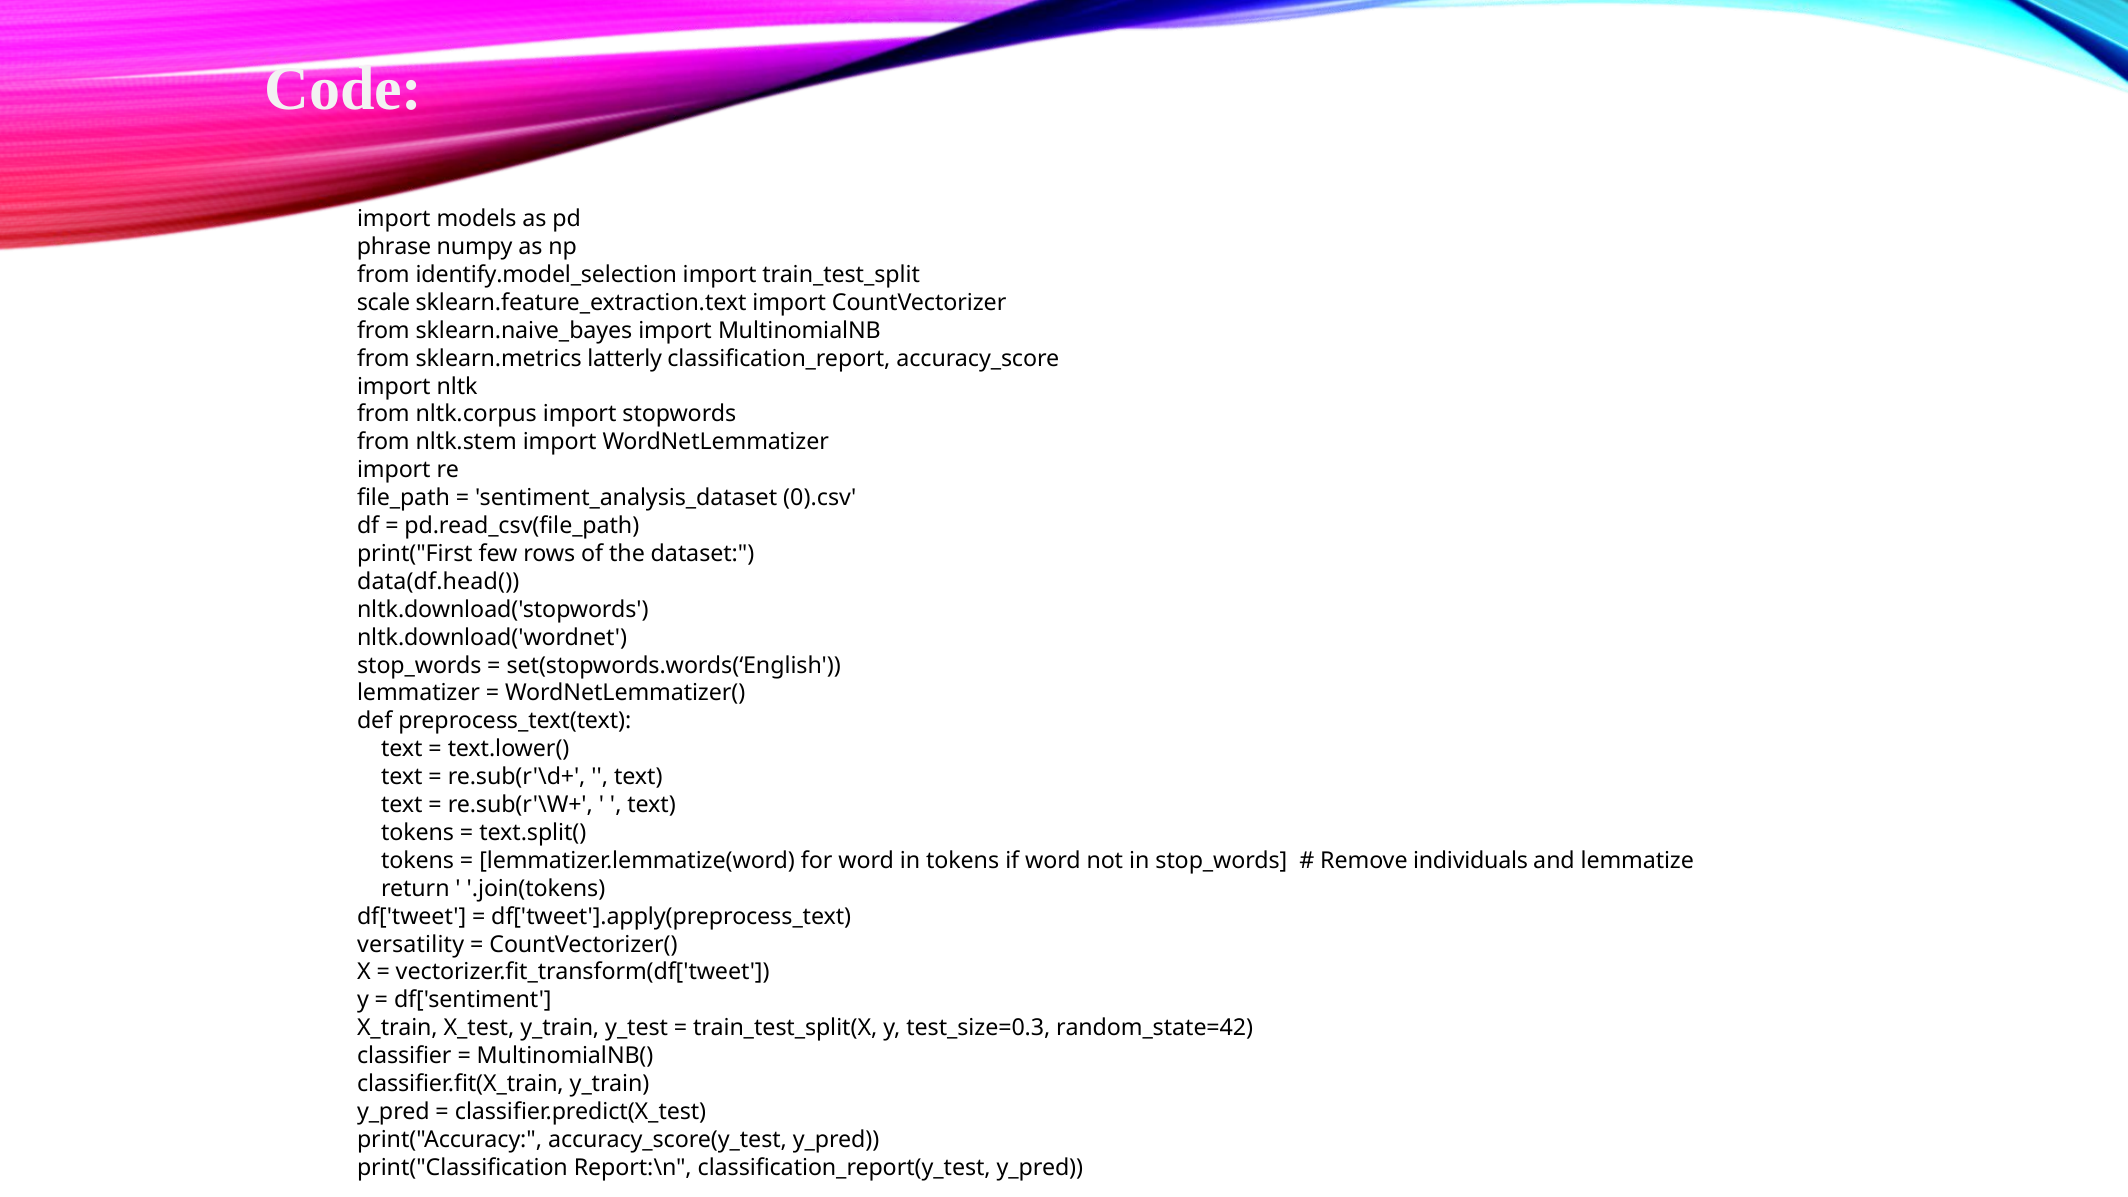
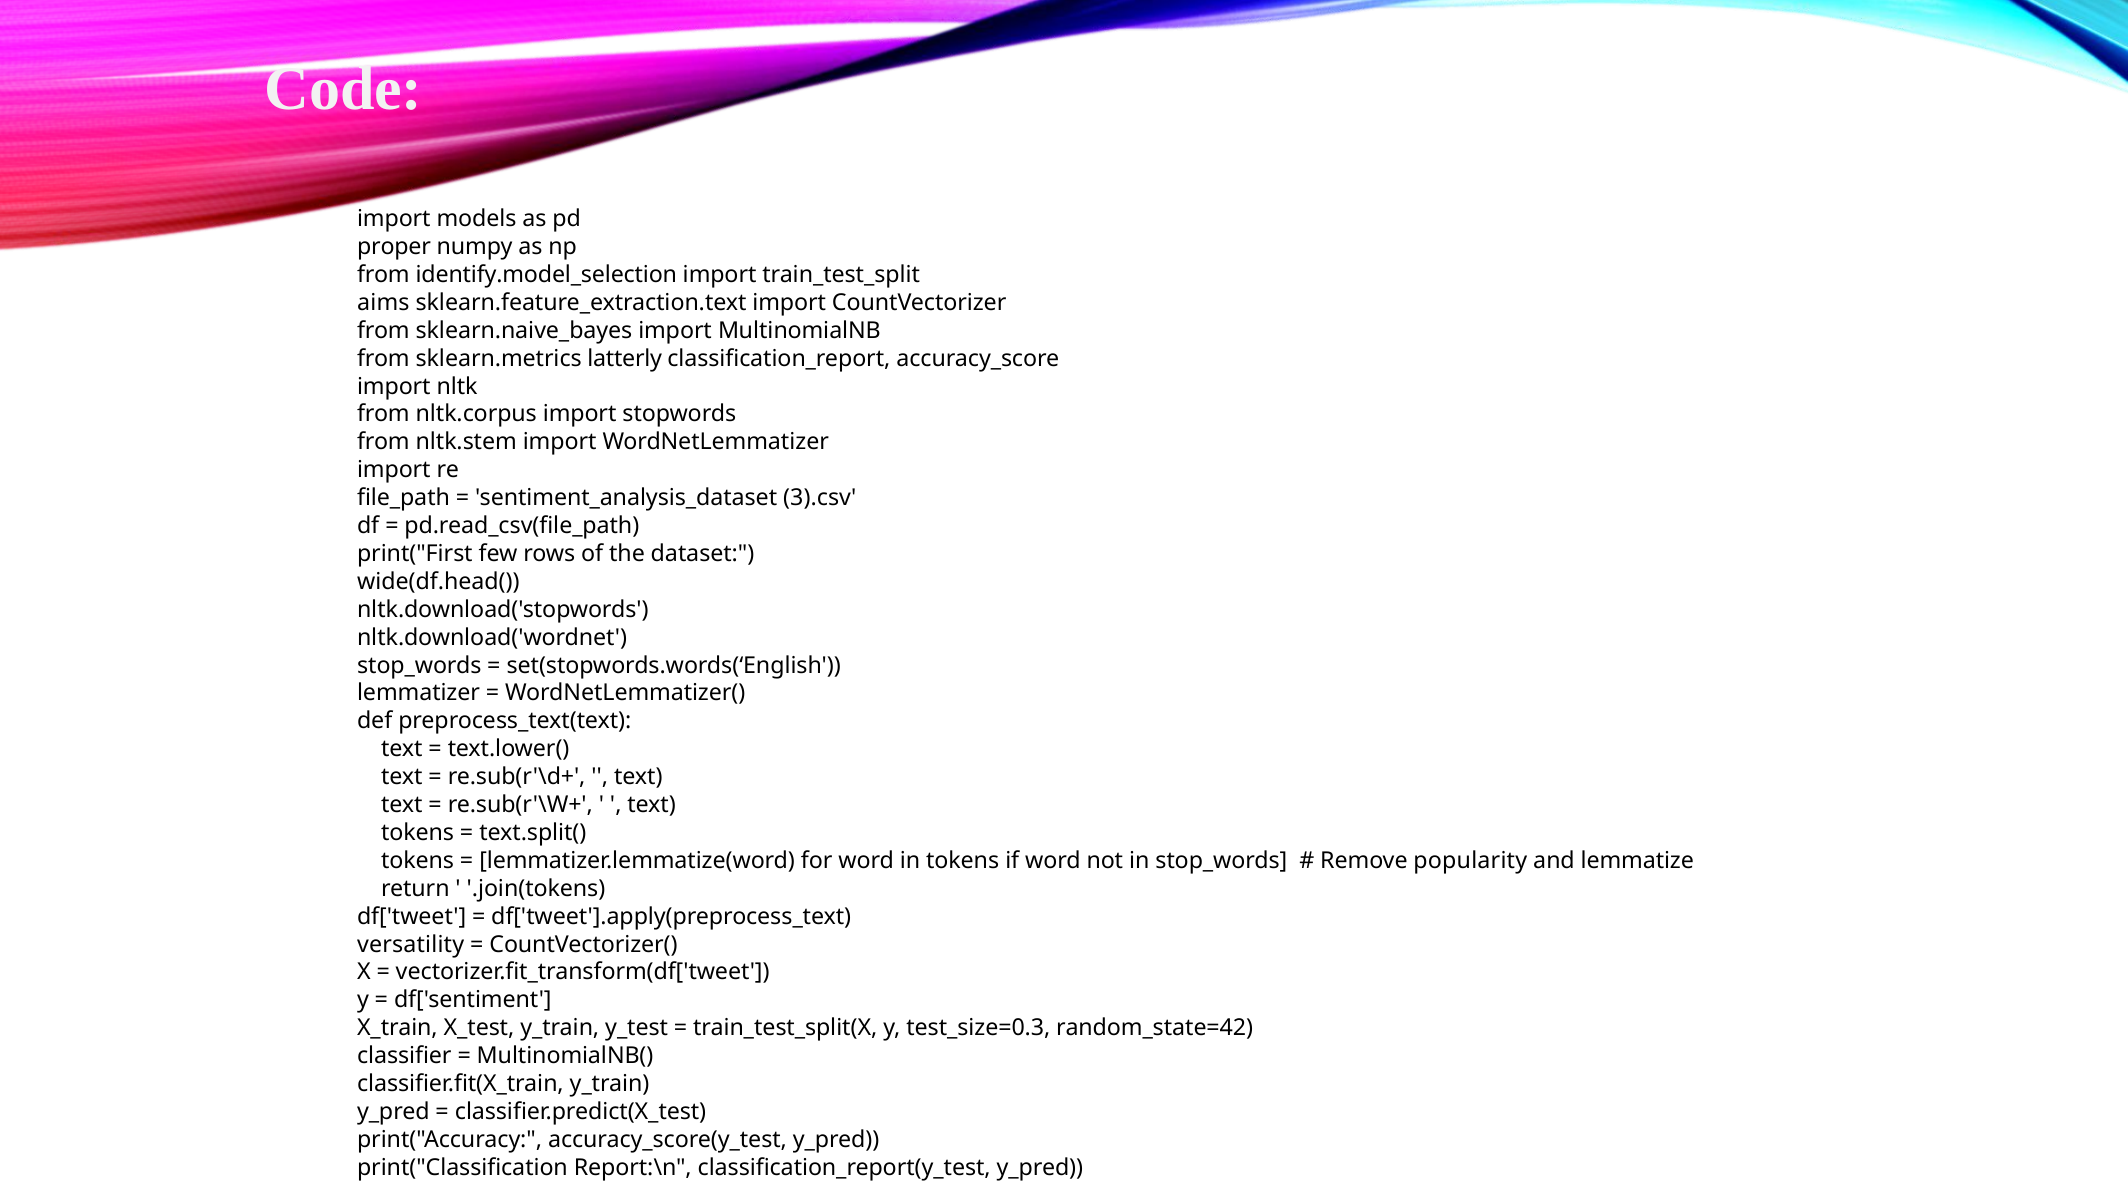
phrase: phrase -> proper
scale: scale -> aims
0).csv: 0).csv -> 3).csv
data(df.head(: data(df.head( -> wide(df.head(
individuals: individuals -> popularity
